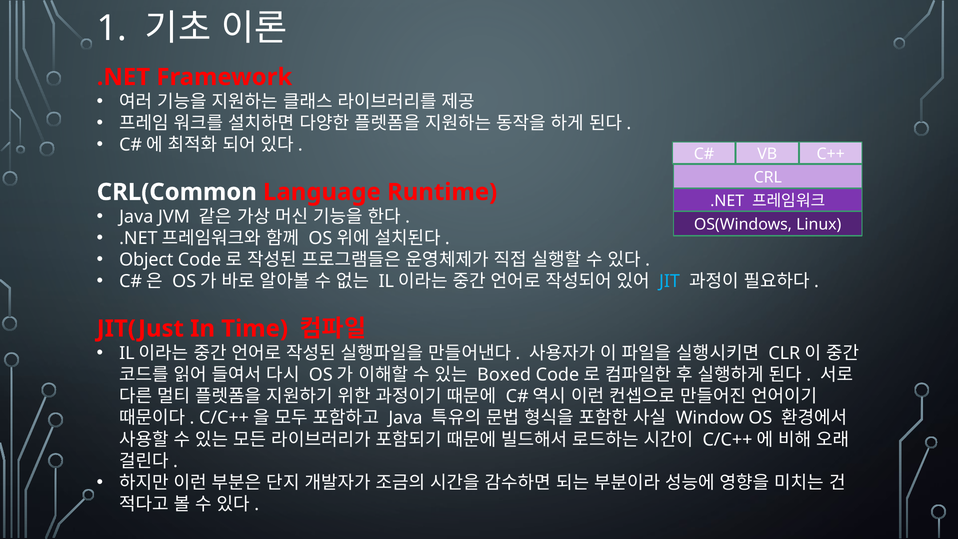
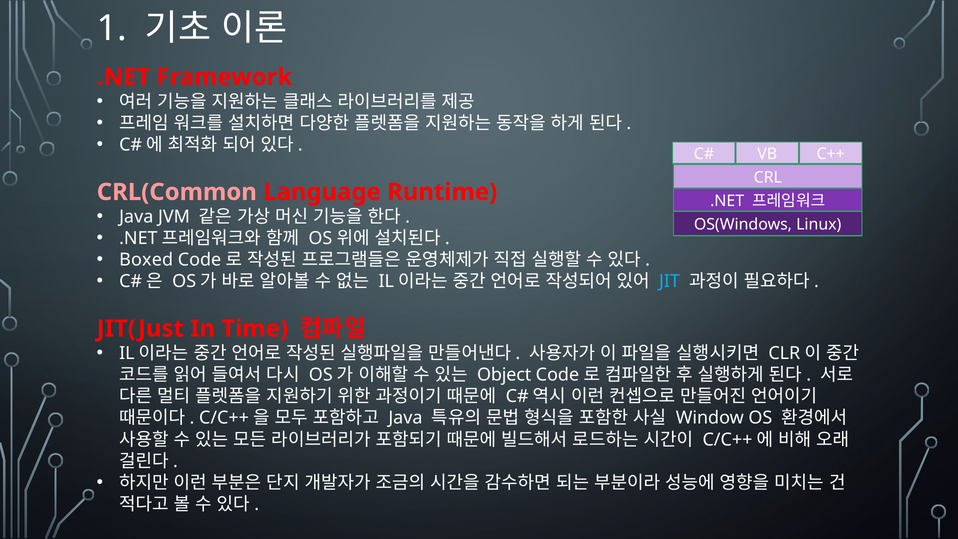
CRL(Common colour: white -> pink
Object: Object -> Boxed
Boxed: Boxed -> Object
